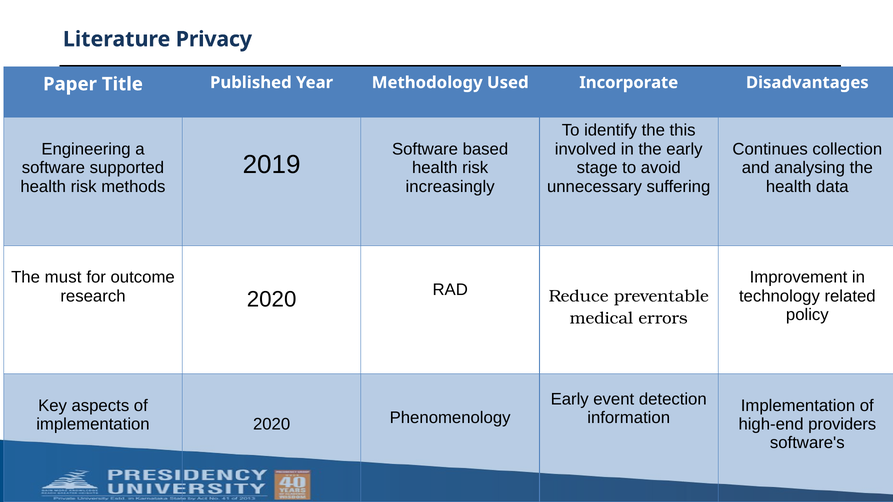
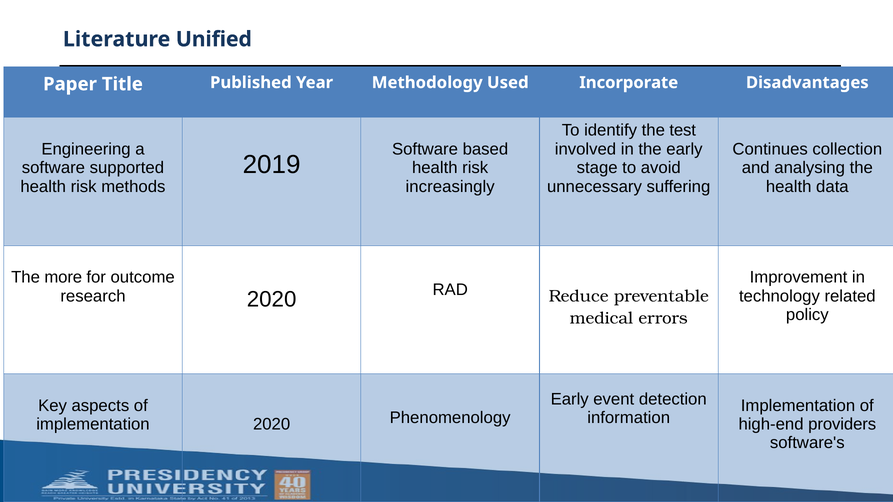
Privacy: Privacy -> Unified
this: this -> test
must: must -> more
